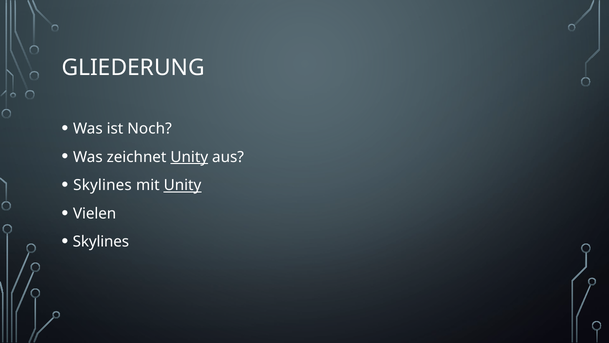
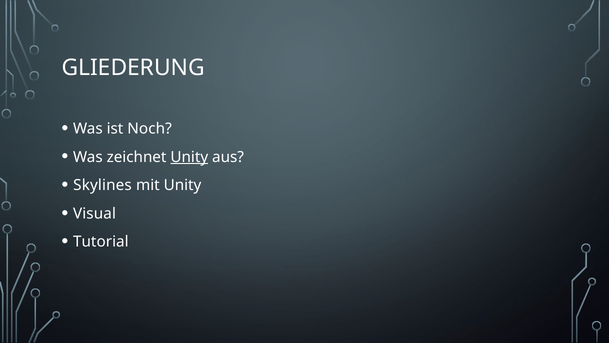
Unity at (183, 185) underline: present -> none
Vielen: Vielen -> Visual
Skylines at (101, 242): Skylines -> Tutorial
